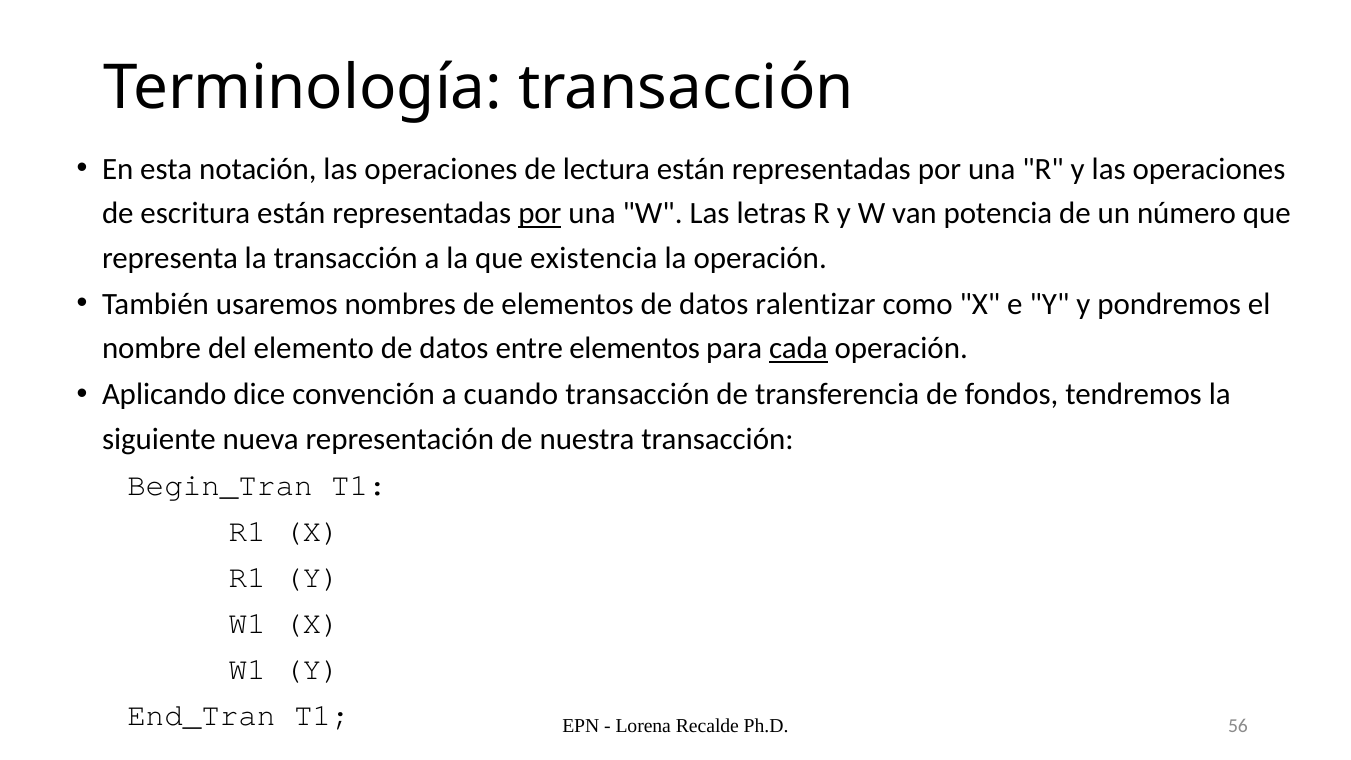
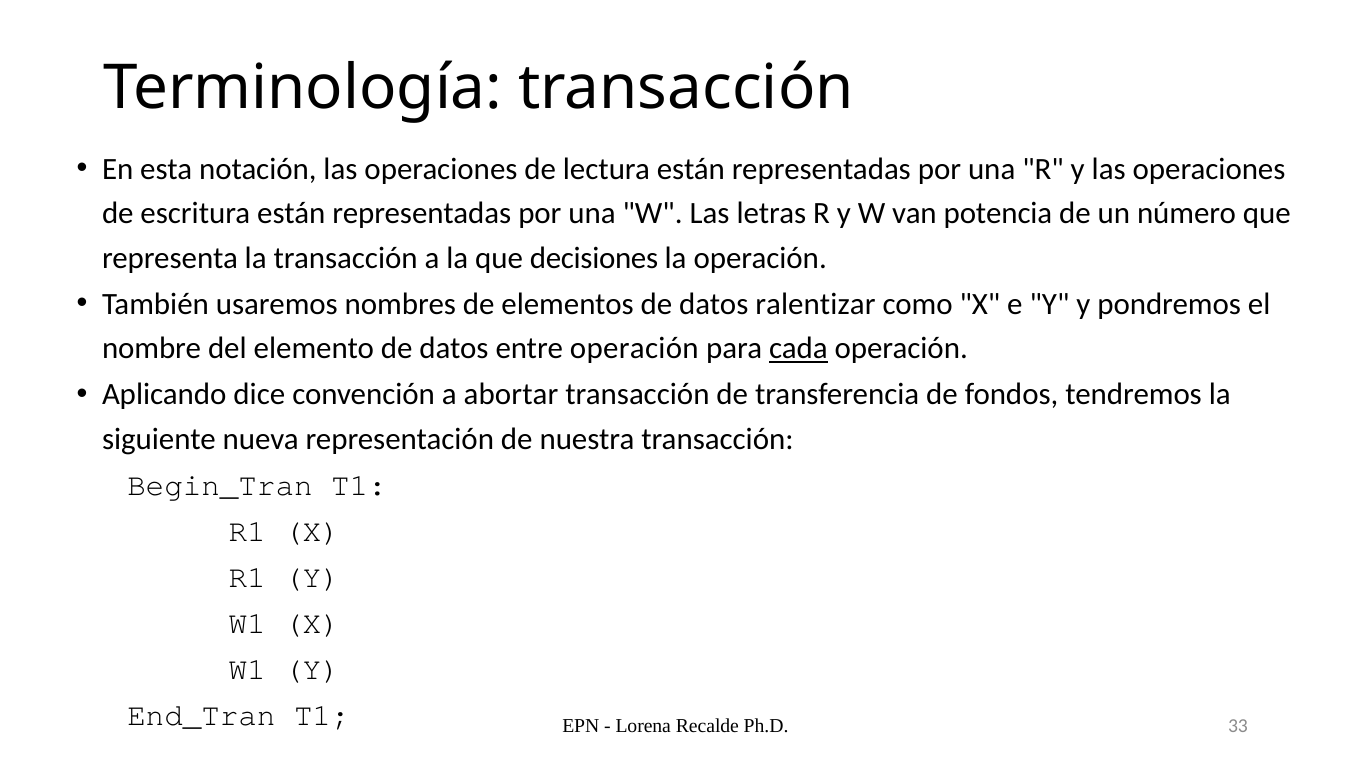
por at (540, 214) underline: present -> none
existencia: existencia -> decisiones
entre elementos: elementos -> operación
cuando: cuando -> abortar
56: 56 -> 33
